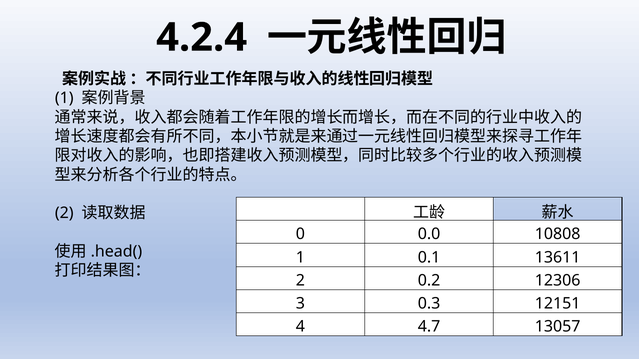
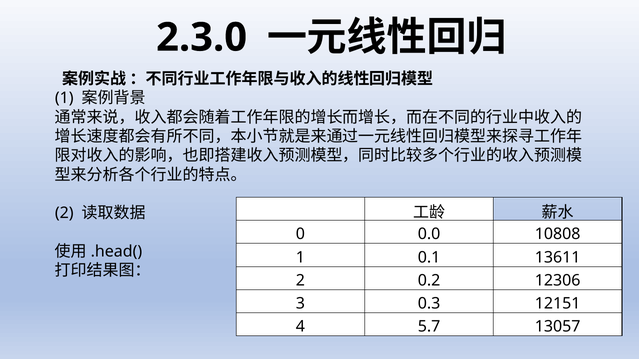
4.2.4: 4.2.4 -> 2.3.0
4.7: 4.7 -> 5.7
